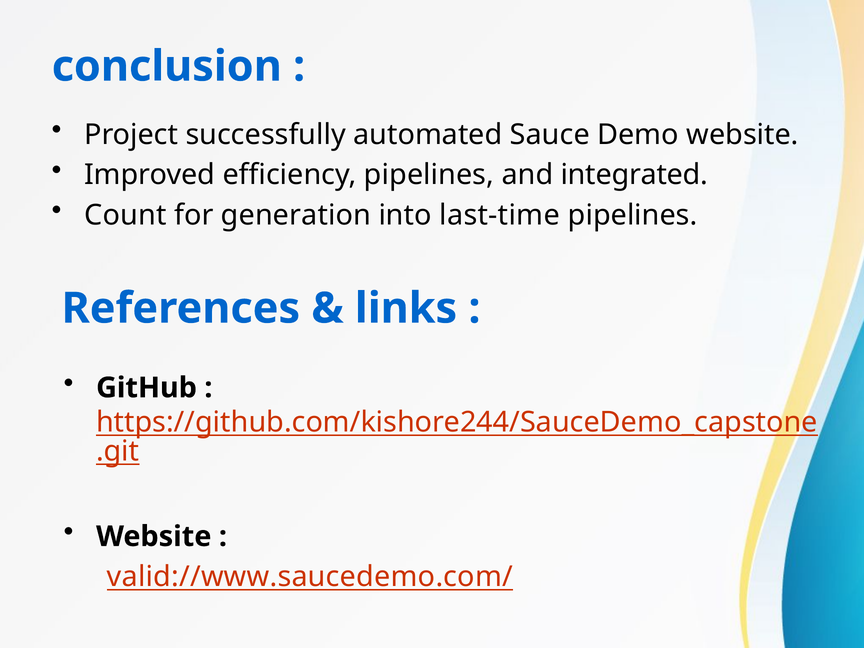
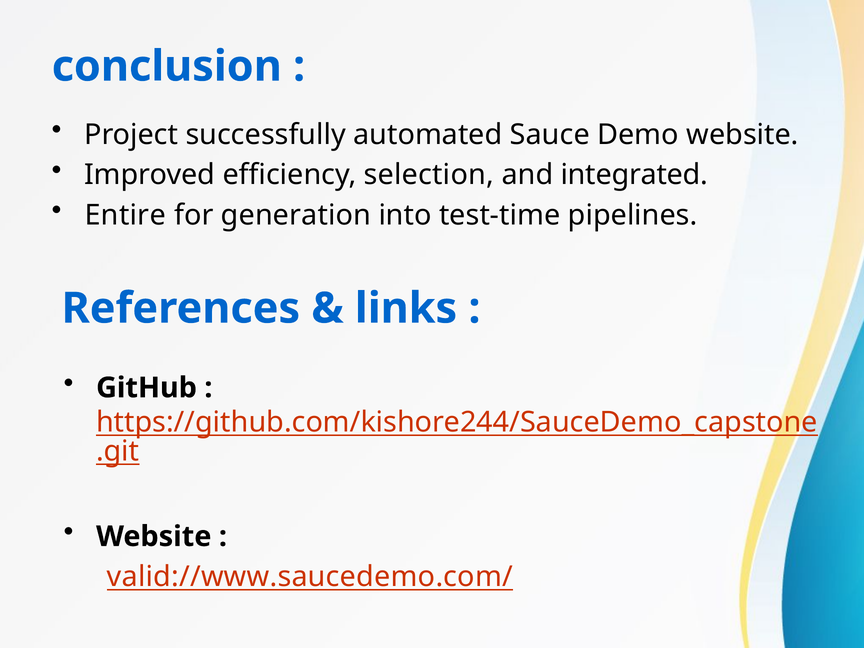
efficiency pipelines: pipelines -> selection
Count: Count -> Entire
last-time: last-time -> test-time
